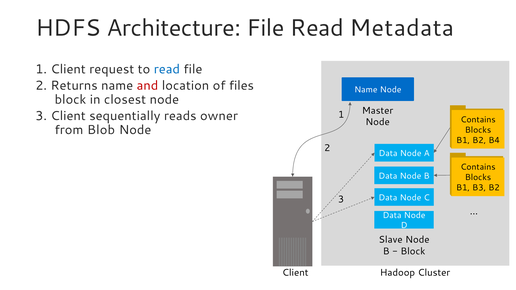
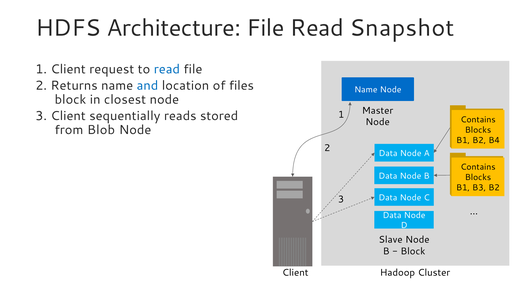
Metadata: Metadata -> Snapshot
and colour: red -> blue
owner: owner -> stored
